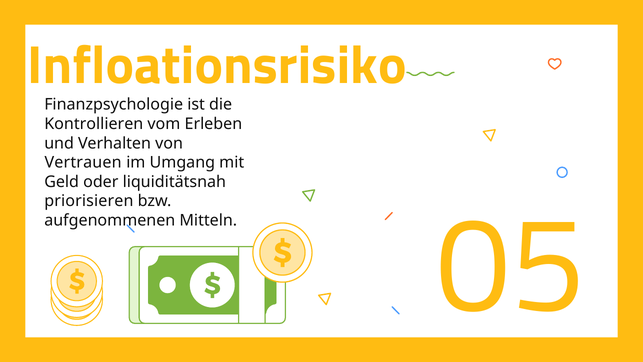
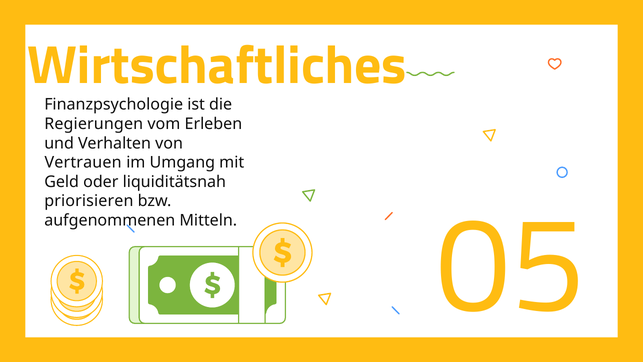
Infloationsrisiko: Infloationsrisiko -> Wirtschaftliches
Kontrollieren: Kontrollieren -> Regierungen
